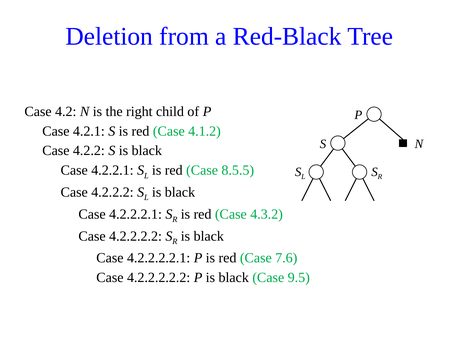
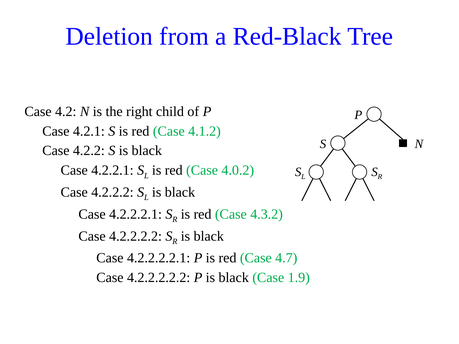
8.5.5: 8.5.5 -> 4.0.2
7.6: 7.6 -> 4.7
9.5: 9.5 -> 1.9
